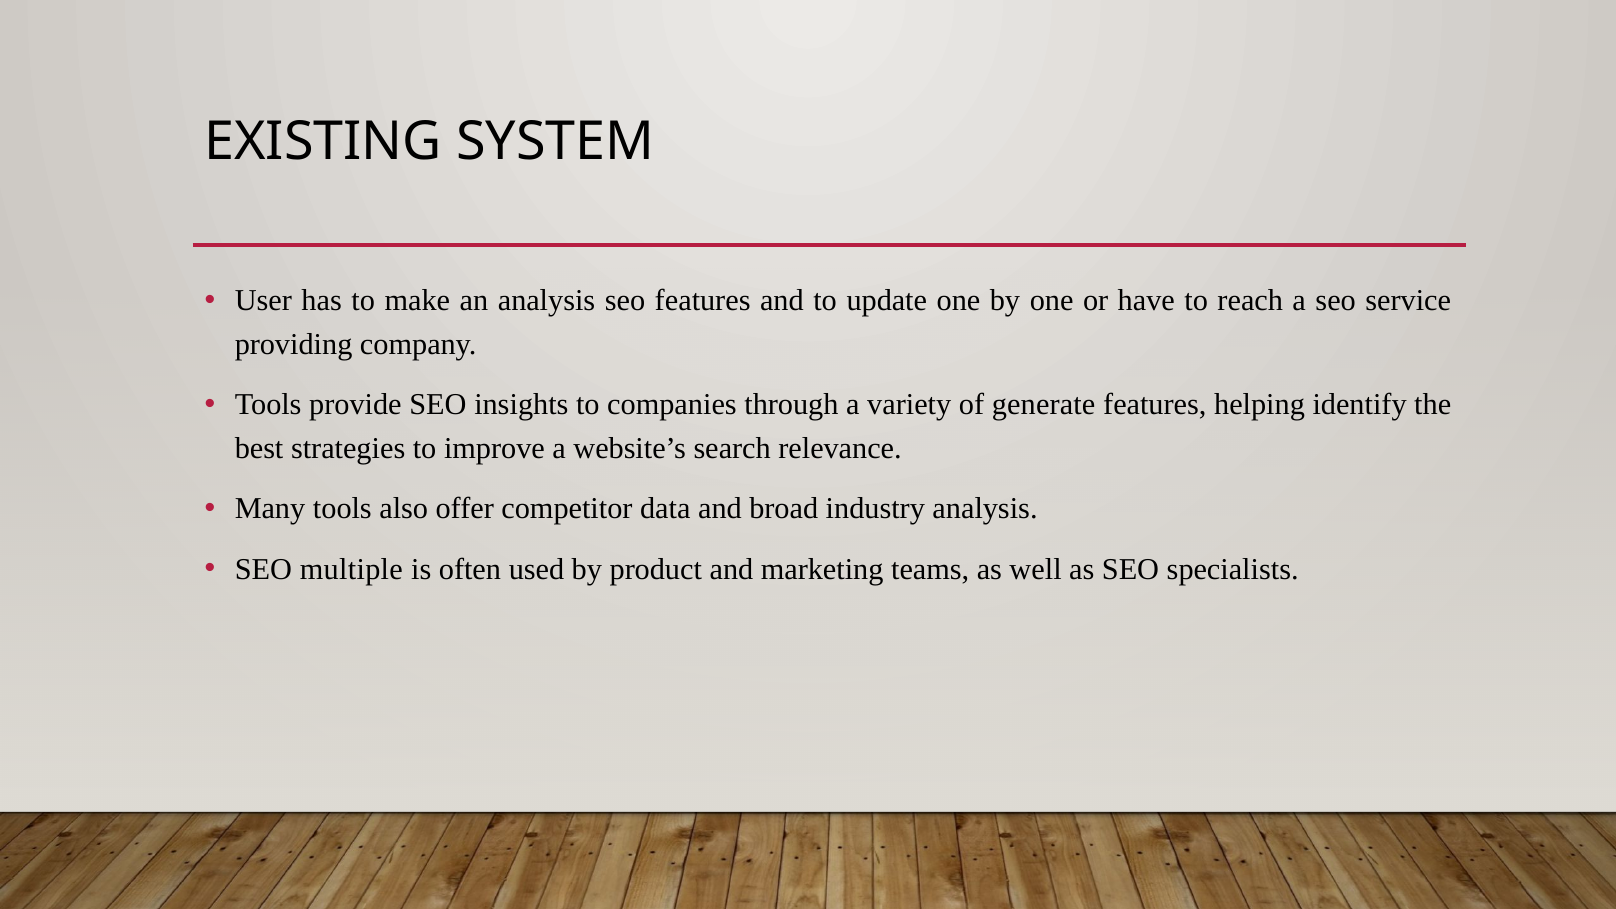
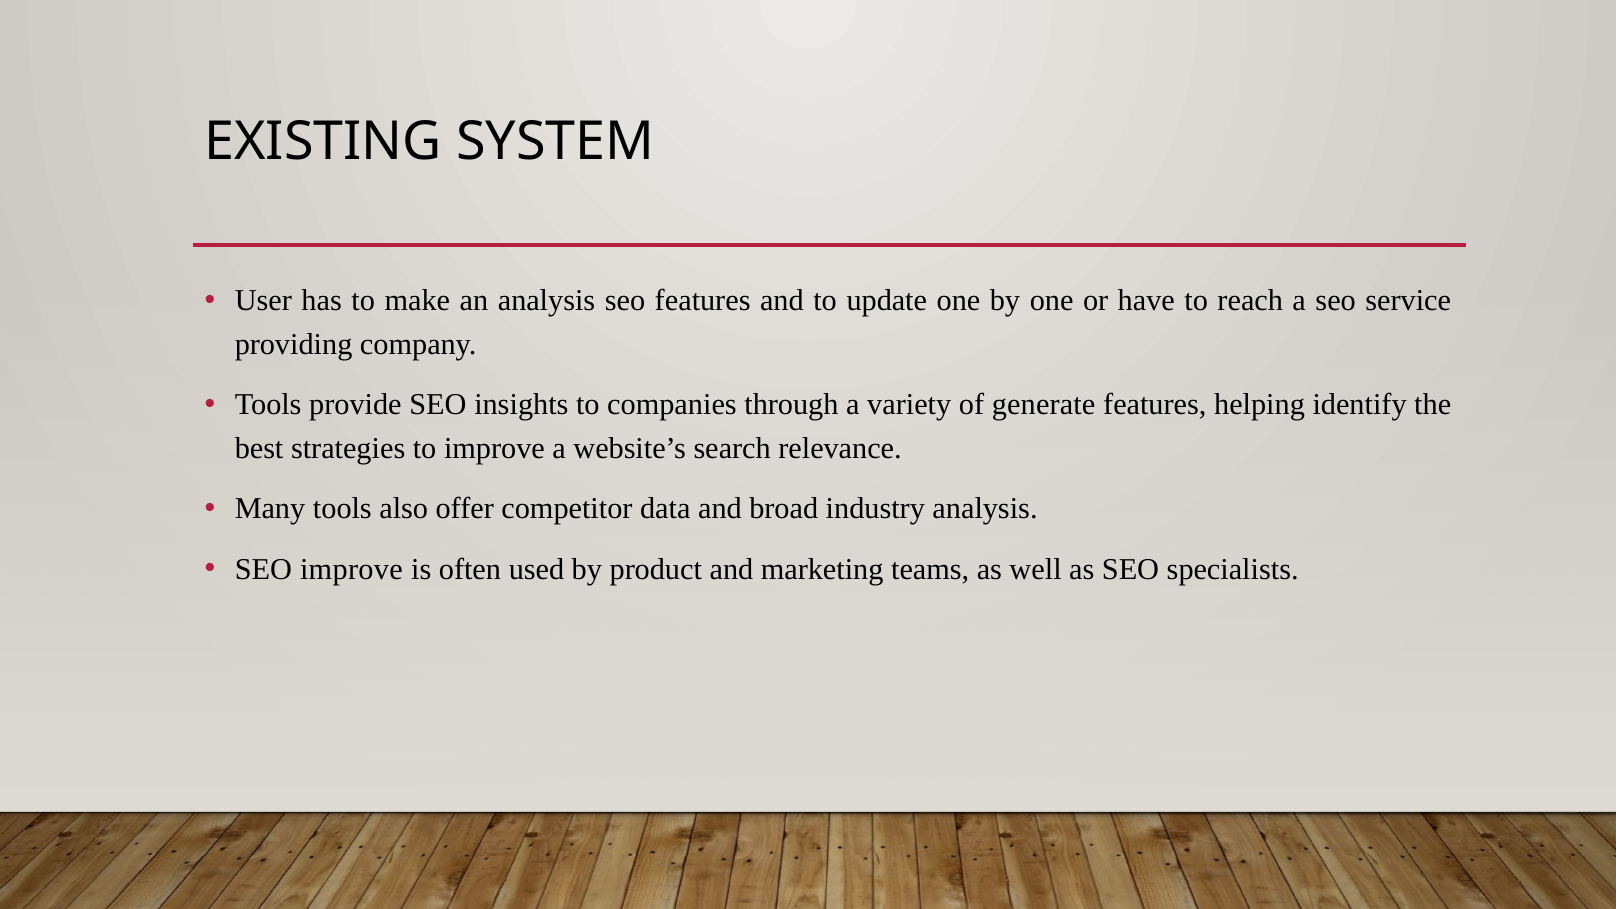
SEO multiple: multiple -> improve
